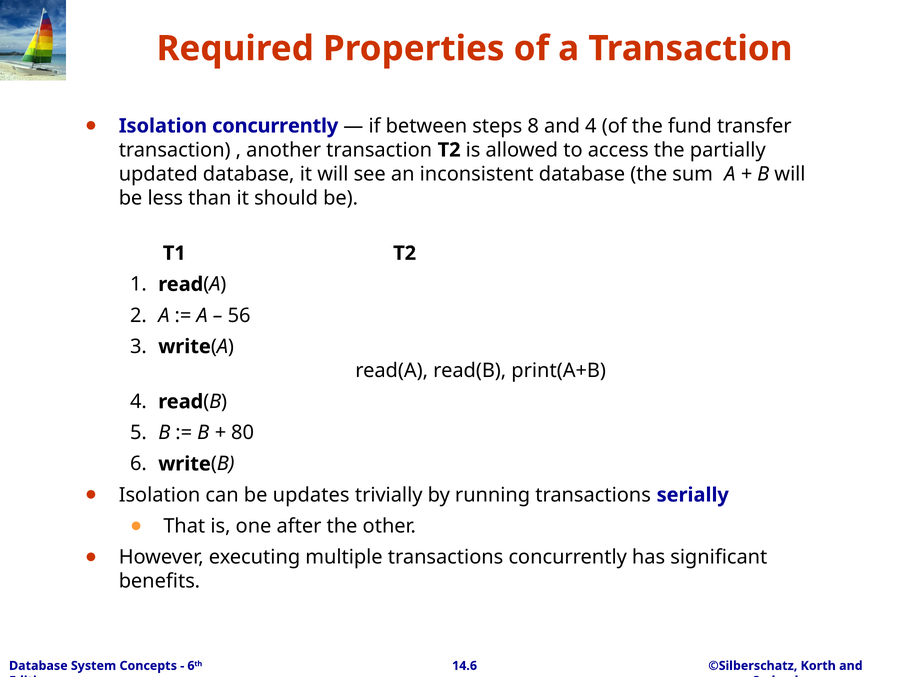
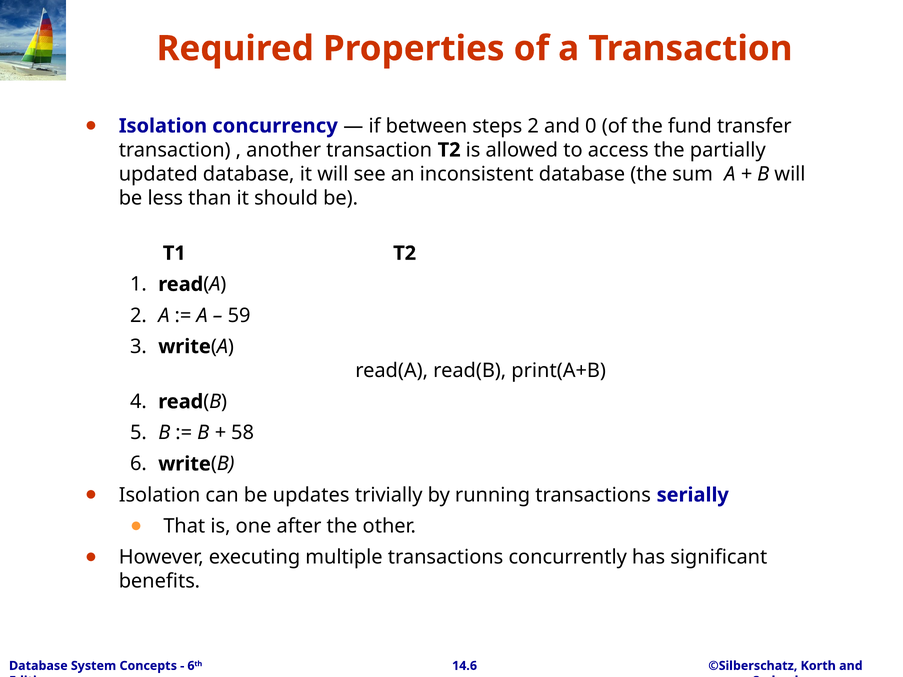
Isolation concurrently: concurrently -> concurrency
steps 8: 8 -> 2
and 4: 4 -> 0
56: 56 -> 59
80: 80 -> 58
